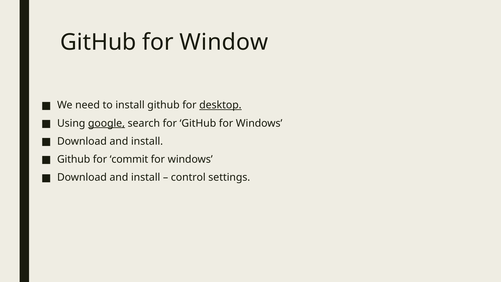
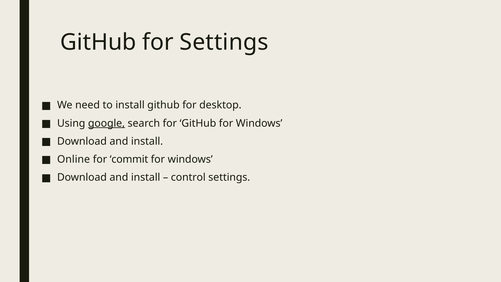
for Window: Window -> Settings
desktop underline: present -> none
Github at (74, 159): Github -> Online
